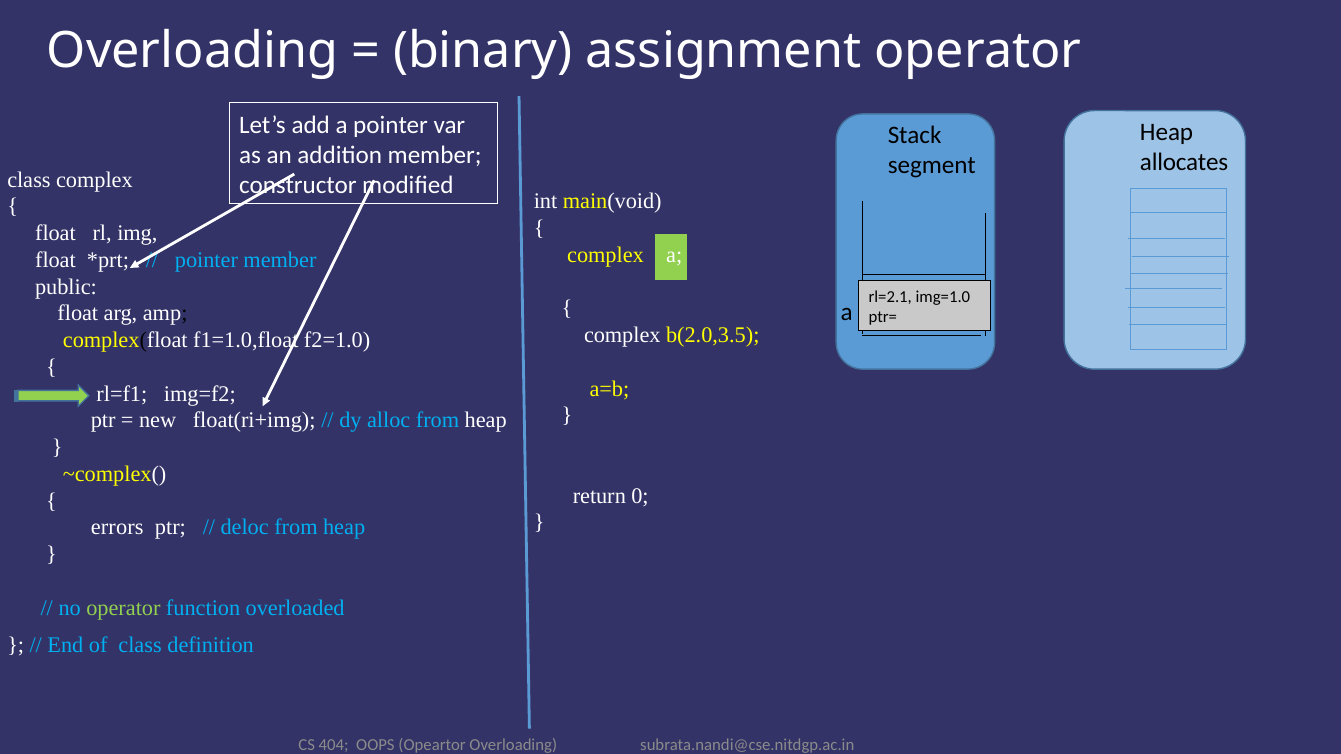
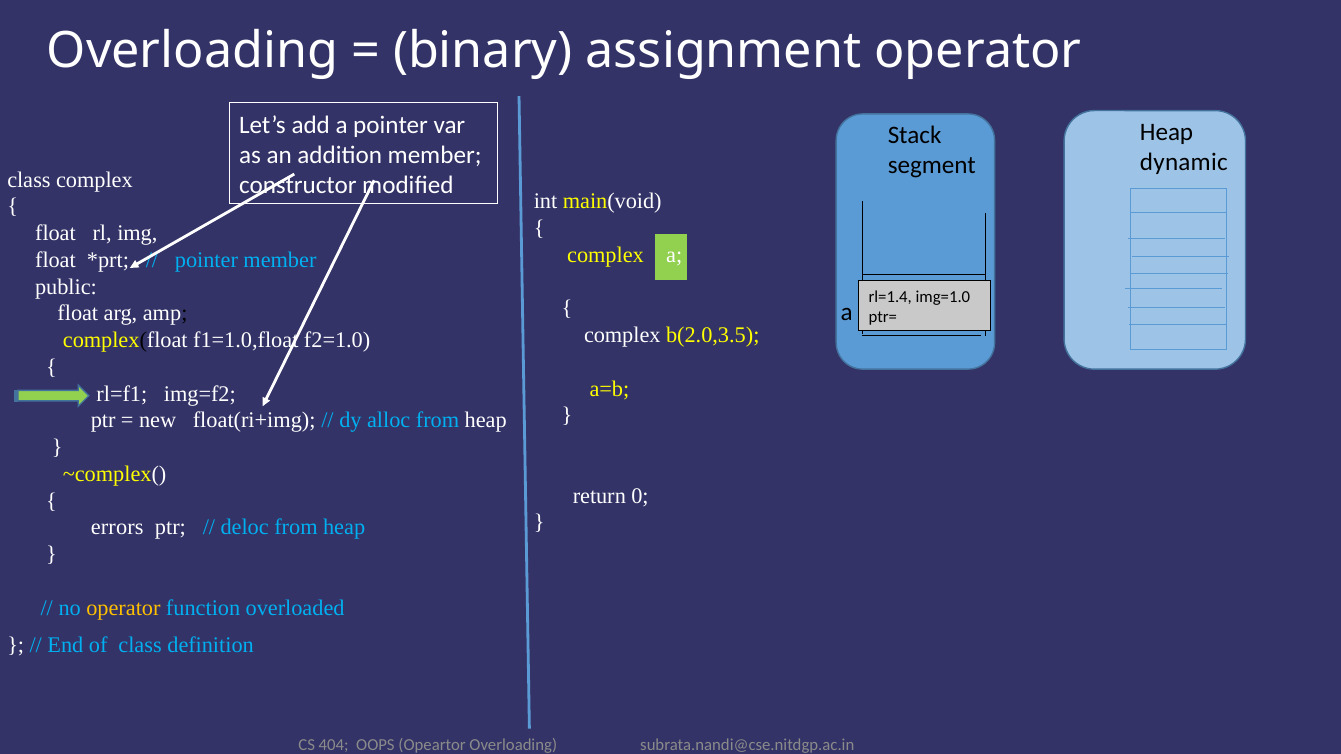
allocates: allocates -> dynamic
rl=2.1: rl=2.1 -> rl=1.4
operator at (123, 608) colour: light green -> yellow
